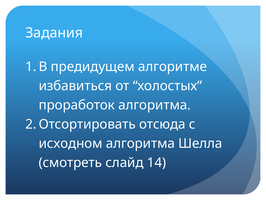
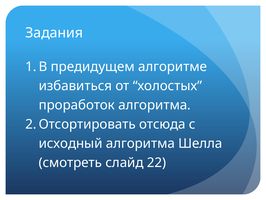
исходном: исходном -> исходный
14: 14 -> 22
